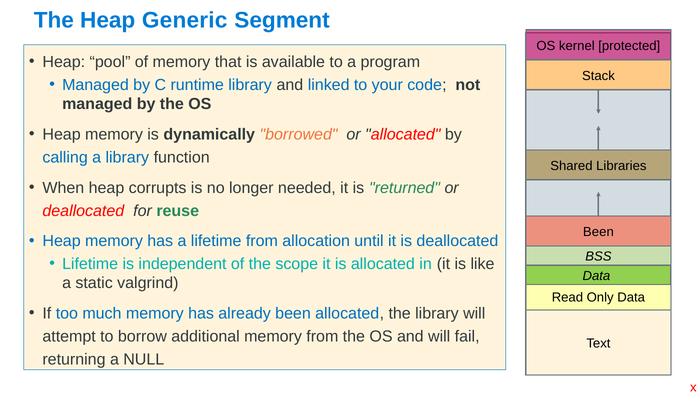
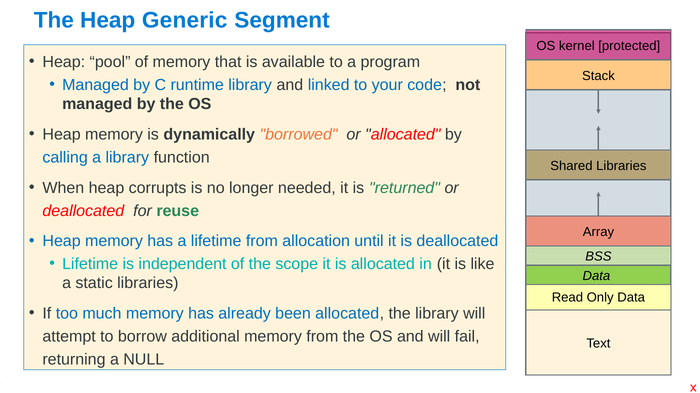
Been at (598, 232): Been -> Array
static valgrind: valgrind -> libraries
